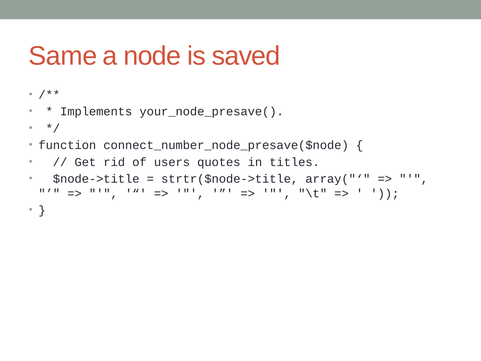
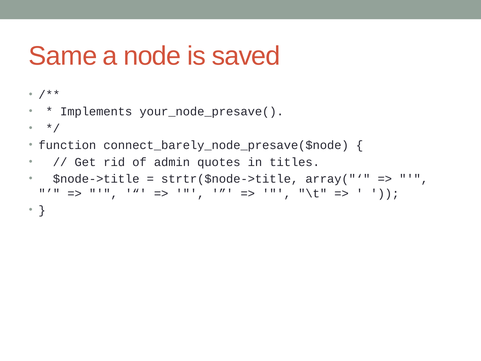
connect_number_node_presave($node: connect_number_node_presave($node -> connect_barely_node_presave($node
users: users -> admin
